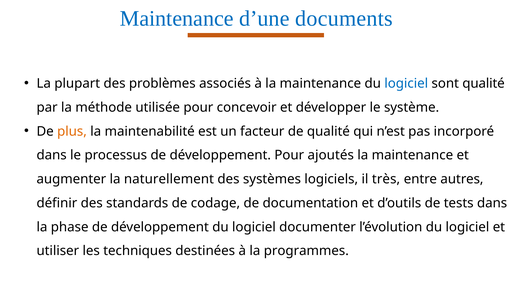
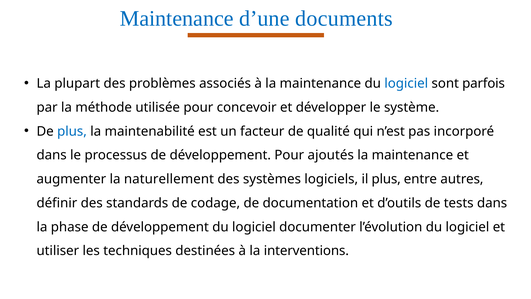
sont qualité: qualité -> parfois
plus at (72, 131) colour: orange -> blue
il très: très -> plus
programmes: programmes -> interventions
